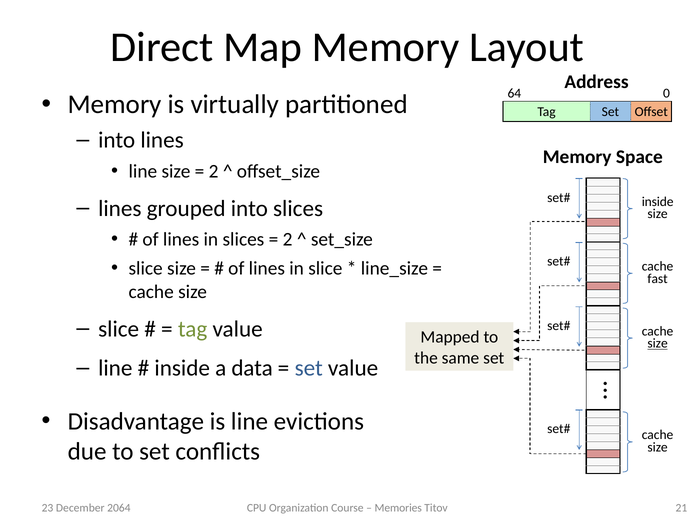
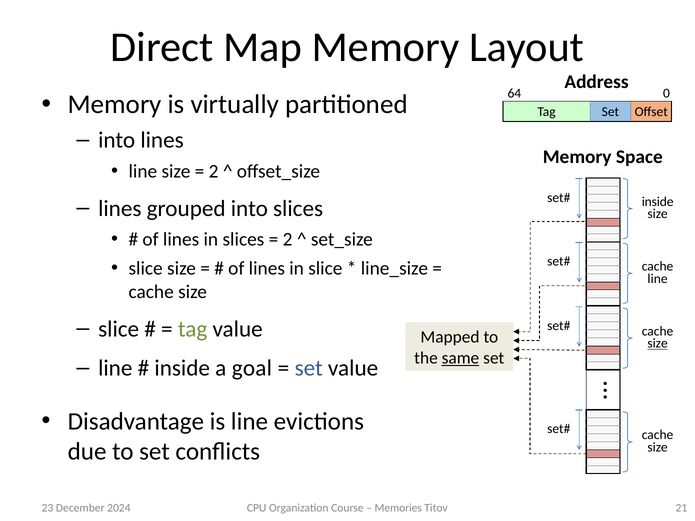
fast at (658, 279): fast -> line
same underline: none -> present
data: data -> goal
2064: 2064 -> 2024
